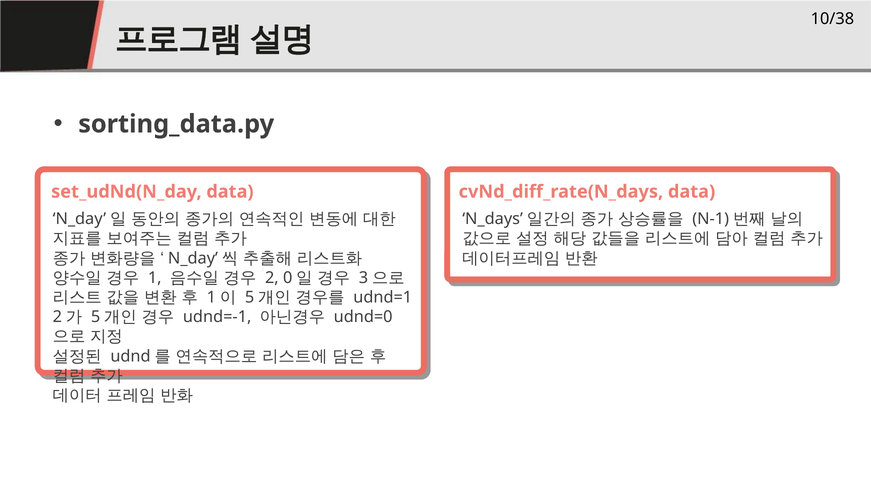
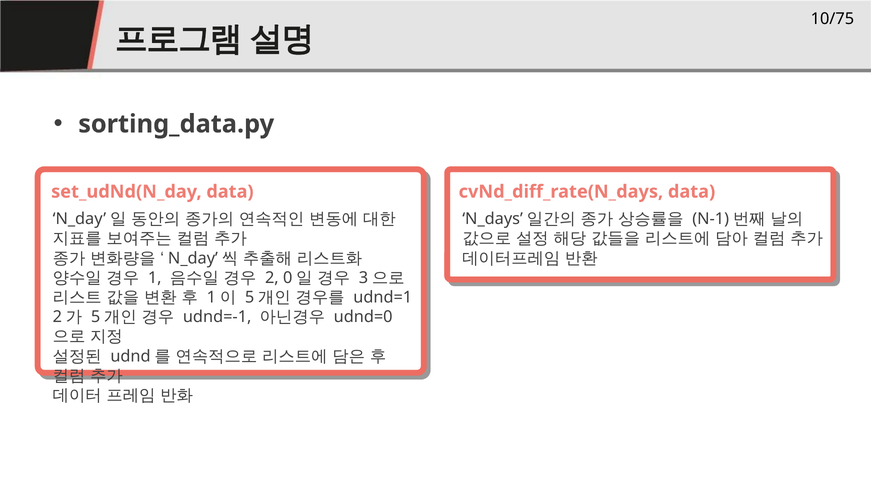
10/38: 10/38 -> 10/75
